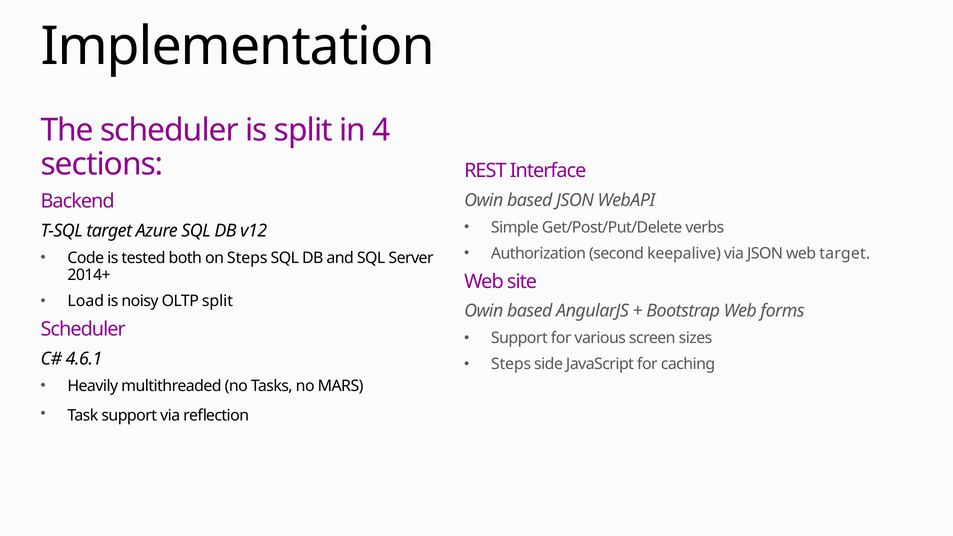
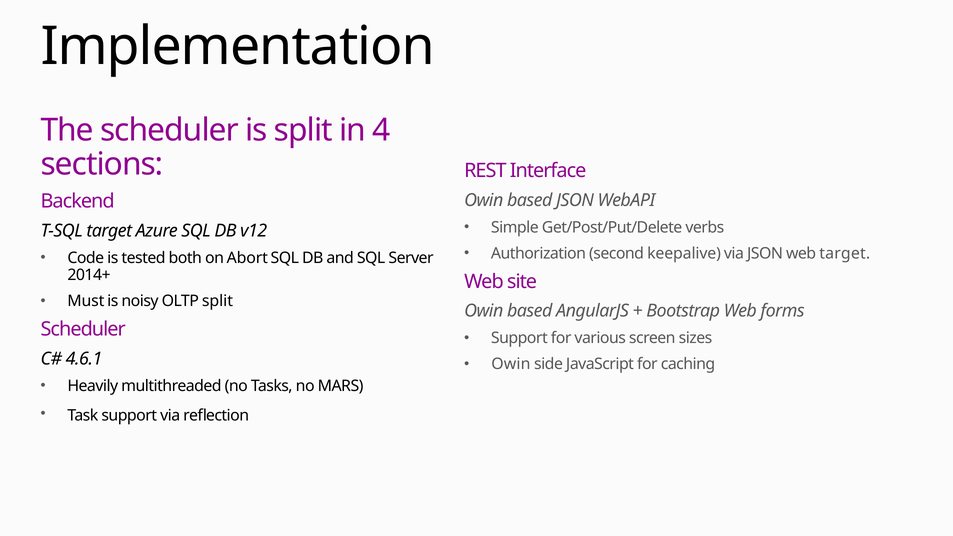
on Steps: Steps -> Abort
Load: Load -> Must
Steps at (511, 364): Steps -> Owin
